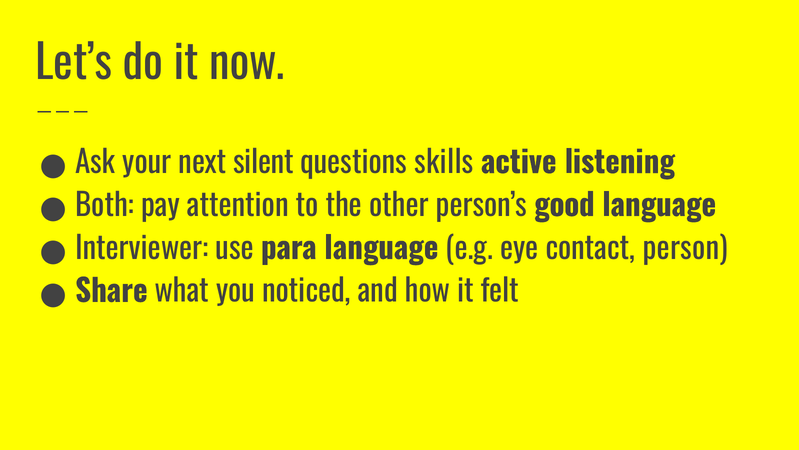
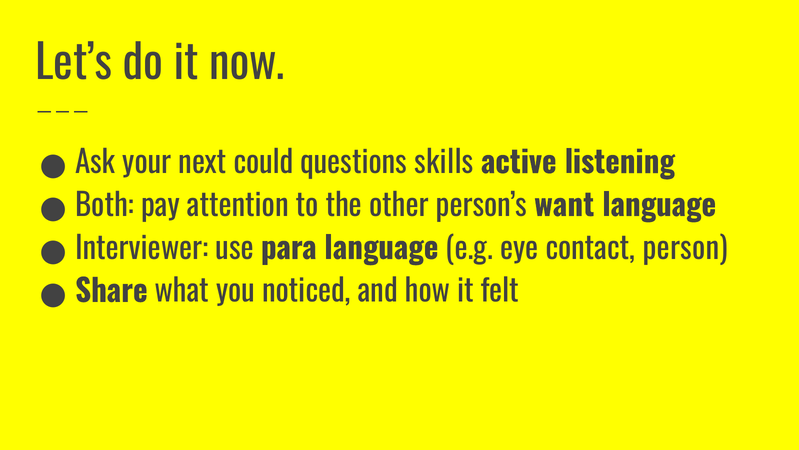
silent: silent -> could
good: good -> want
